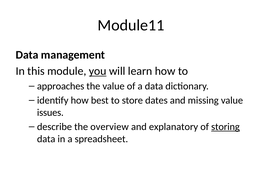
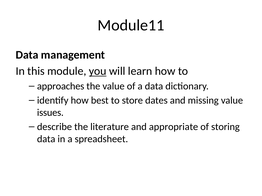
overview: overview -> literature
explanatory: explanatory -> appropriate
storing underline: present -> none
